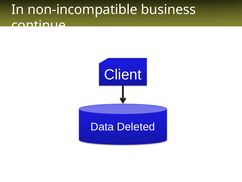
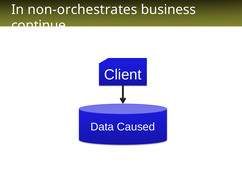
non-incompatible: non-incompatible -> non-orchestrates
Deleted: Deleted -> Caused
